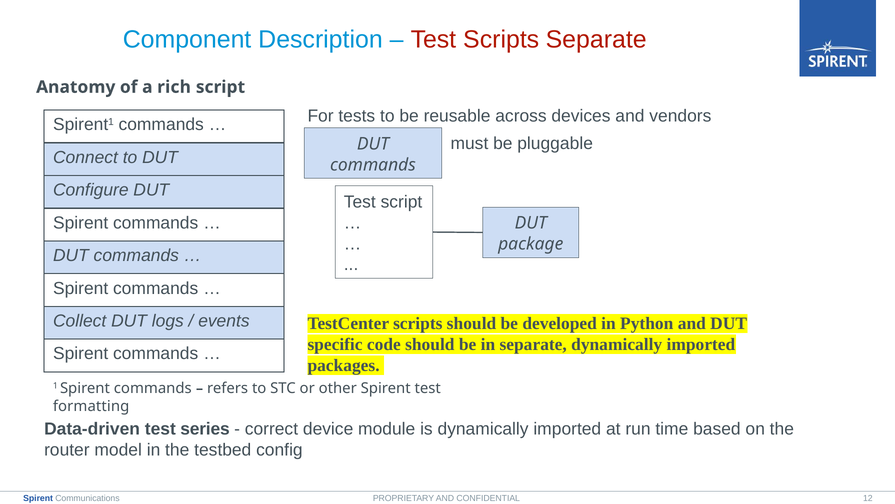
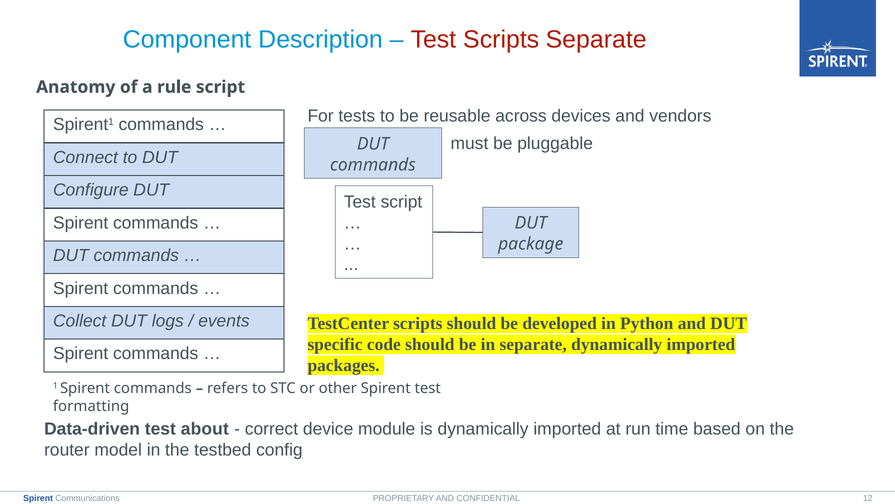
rich: rich -> rule
series: series -> about
